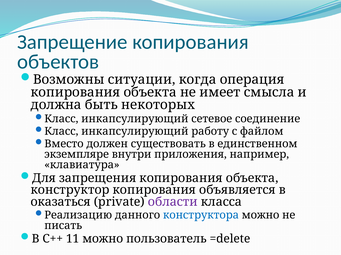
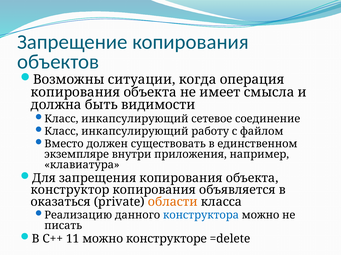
некоторых: некоторых -> видимости
области colour: purple -> orange
пользователь: пользователь -> конструкторе
